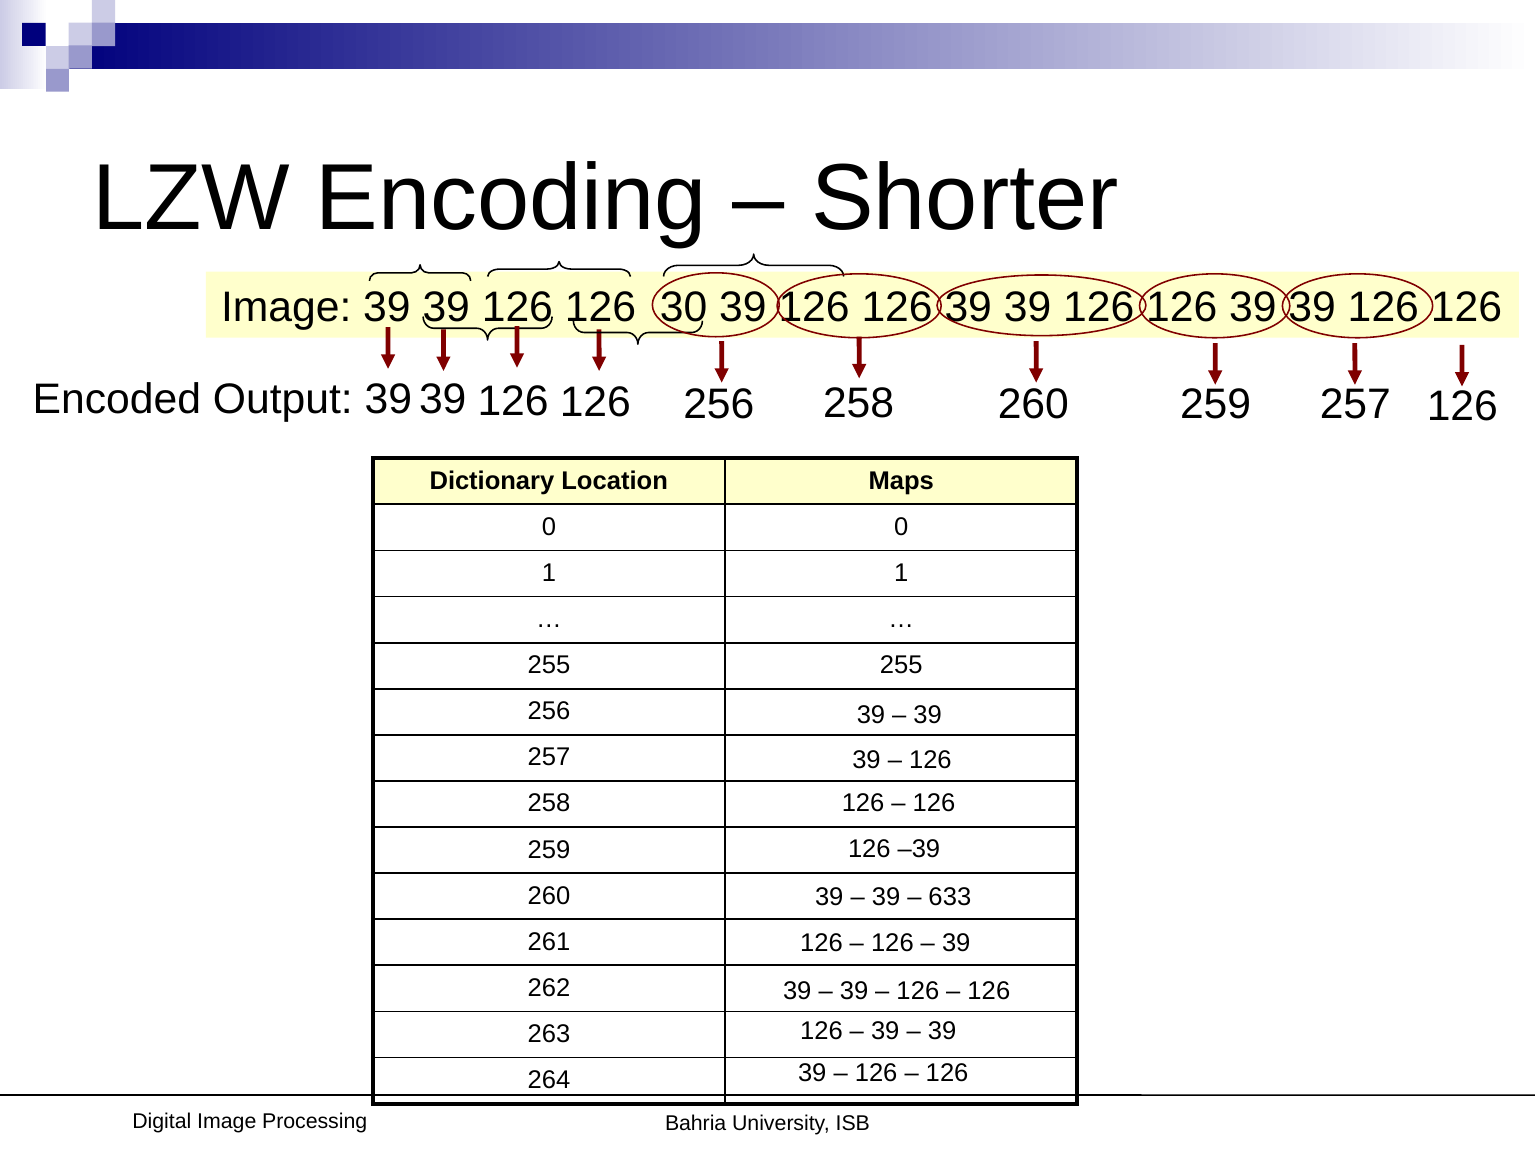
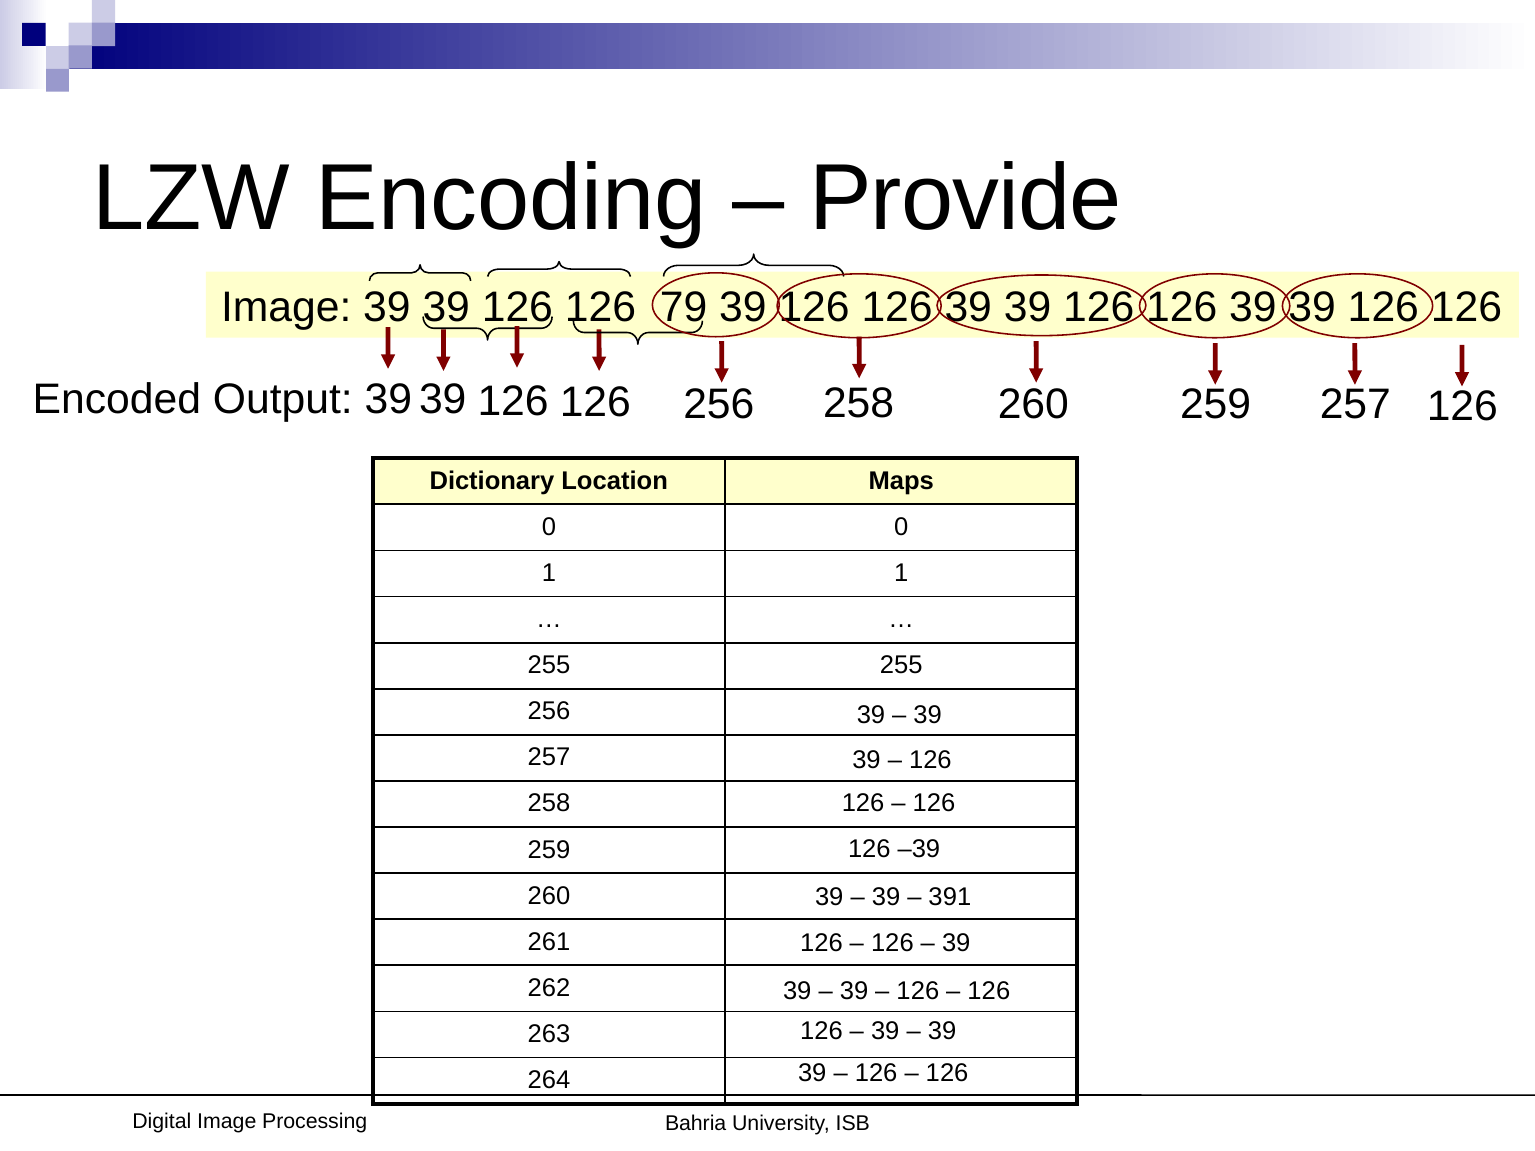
Shorter: Shorter -> Provide
30: 30 -> 79
633: 633 -> 391
